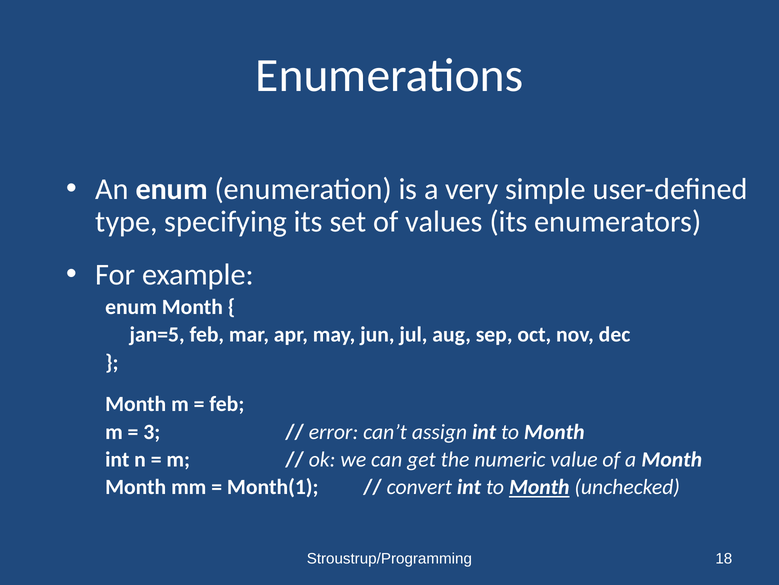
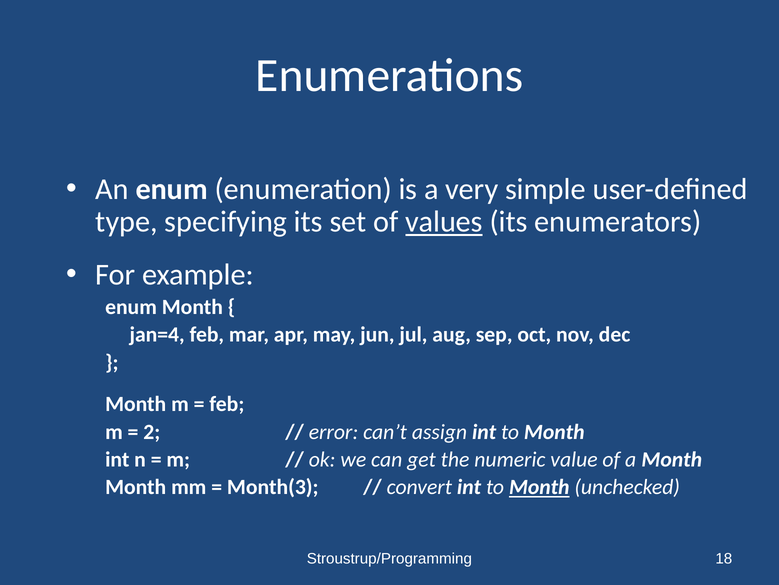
values underline: none -> present
jan=5: jan=5 -> jan=4
3: 3 -> 2
Month(1: Month(1 -> Month(3
